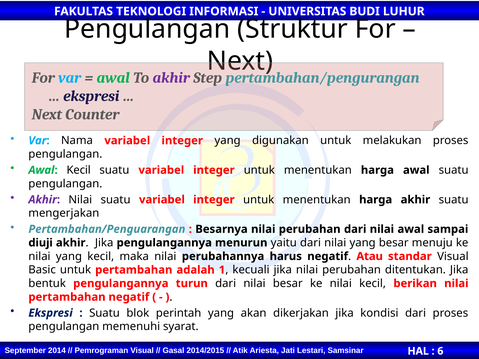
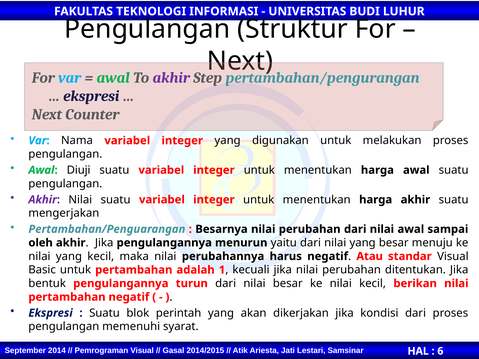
Awal Kecil: Kecil -> Diuji
diuji: diuji -> oleh
